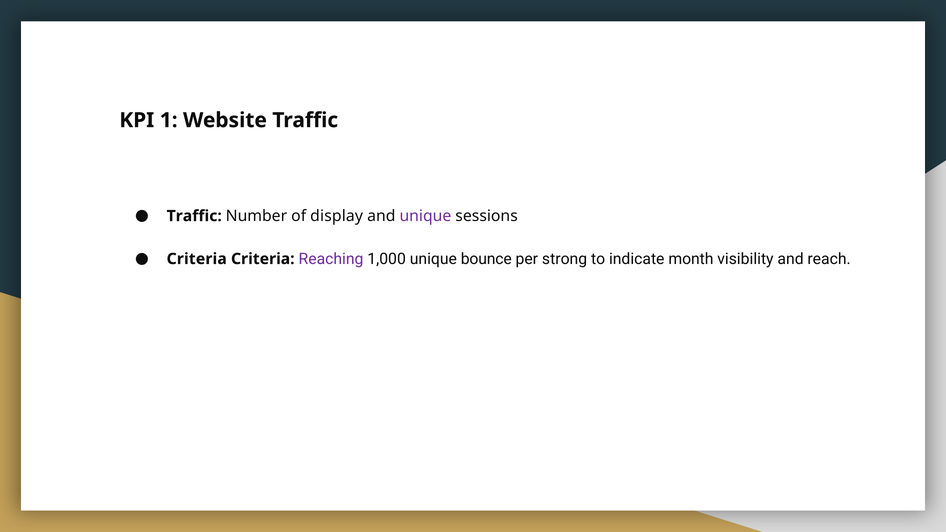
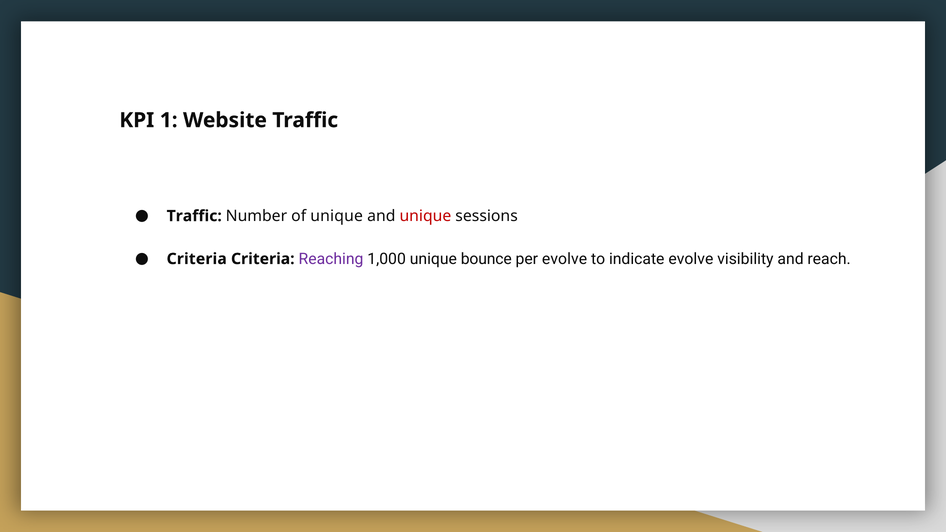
of display: display -> unique
unique at (425, 216) colour: purple -> red
per strong: strong -> evolve
indicate month: month -> evolve
